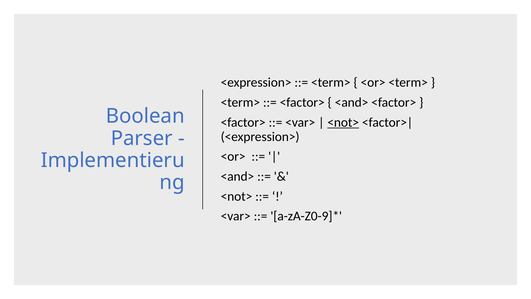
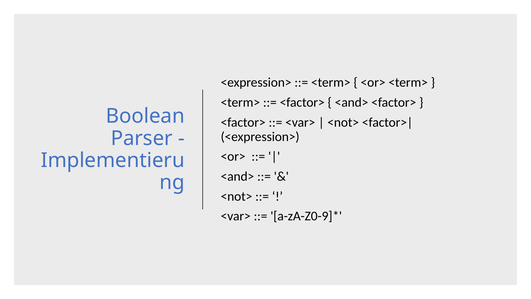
<not> at (343, 122) underline: present -> none
